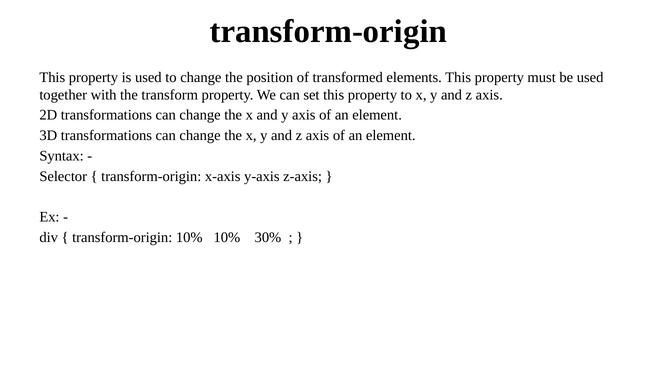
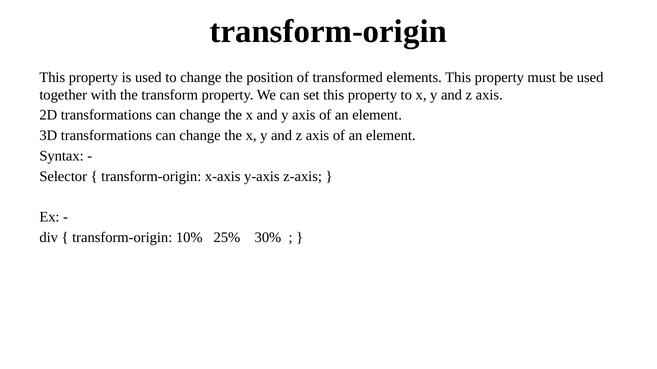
10% 10%: 10% -> 25%
